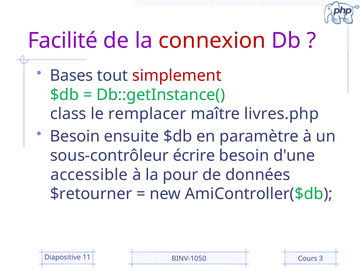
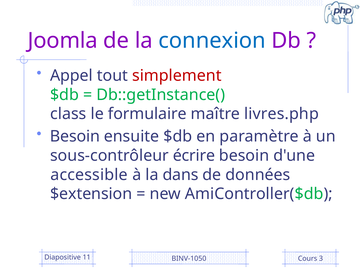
Facilité: Facilité -> Joomla
connexion colour: red -> blue
Bases: Bases -> Appel
remplacer: remplacer -> formulaire
pour: pour -> dans
$retourner: $retourner -> $extension
